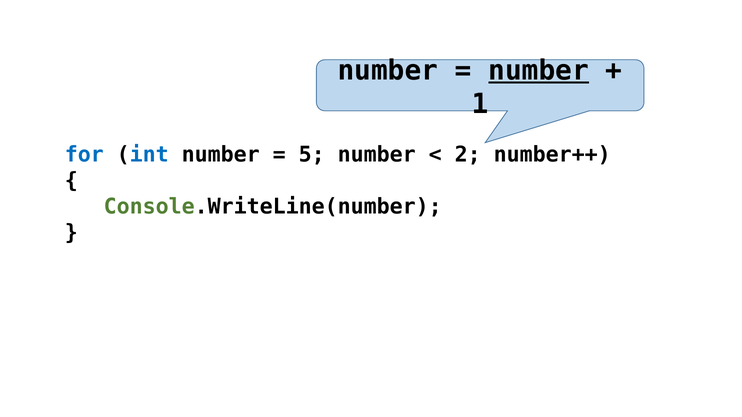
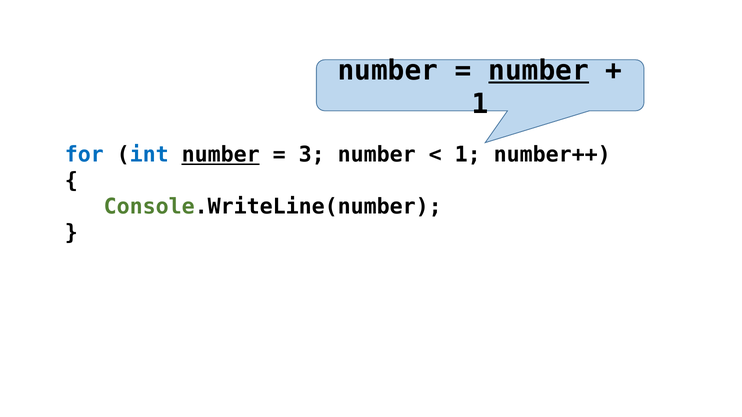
number at (221, 155) underline: none -> present
5: 5 -> 3
2 at (468, 155): 2 -> 1
